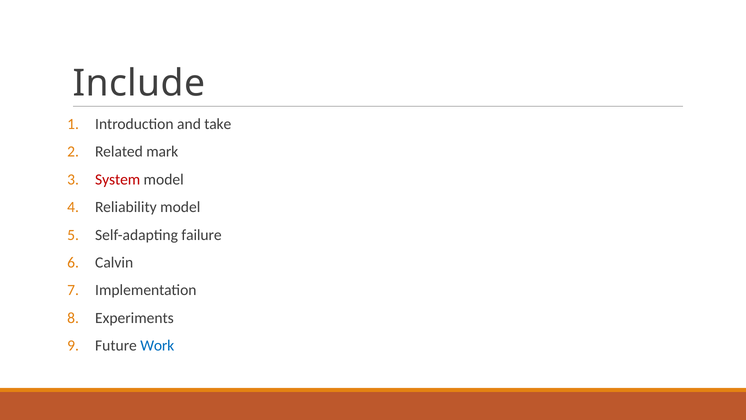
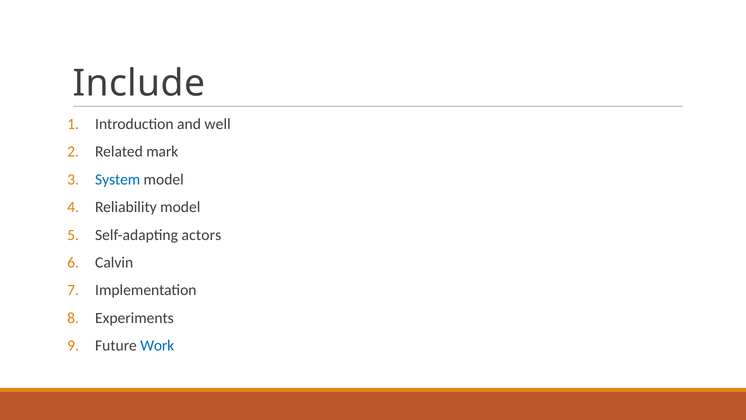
take: take -> well
System colour: red -> blue
failure: failure -> actors
